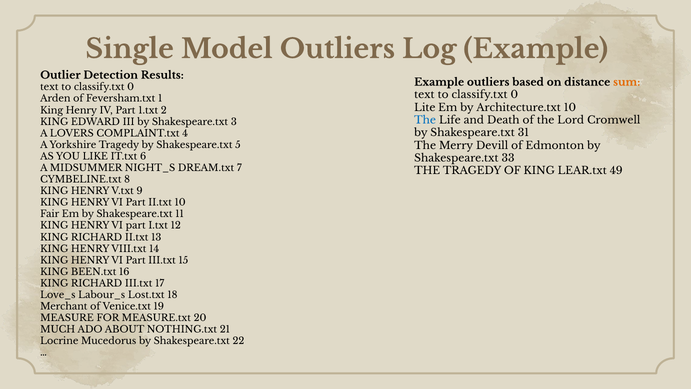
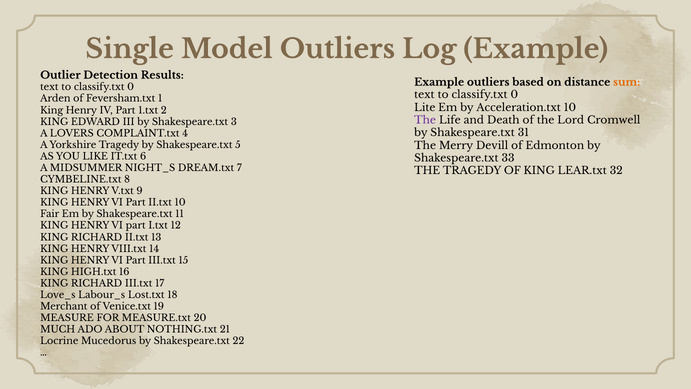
Architecture.txt: Architecture.txt -> Acceleration.txt
The at (425, 120) colour: blue -> purple
49: 49 -> 32
BEEN.txt: BEEN.txt -> HIGH.txt
